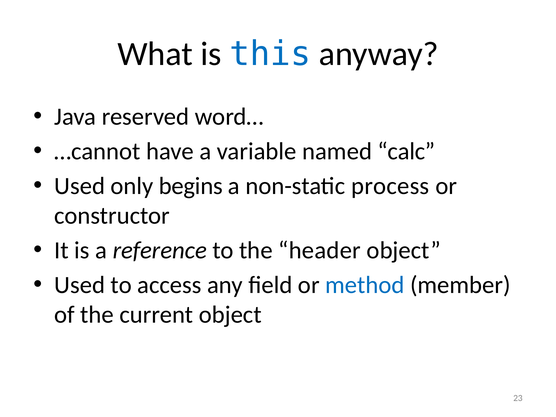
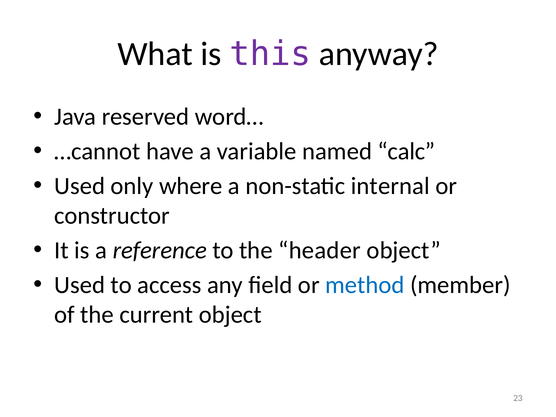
this colour: blue -> purple
begins: begins -> where
process: process -> internal
